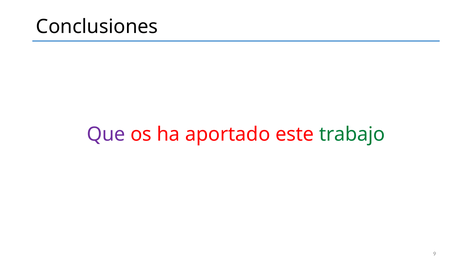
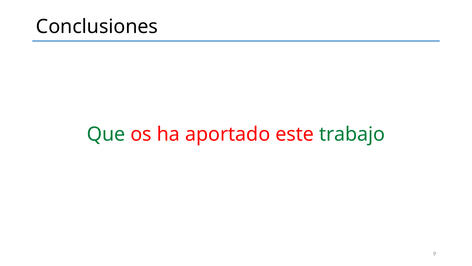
Que colour: purple -> green
